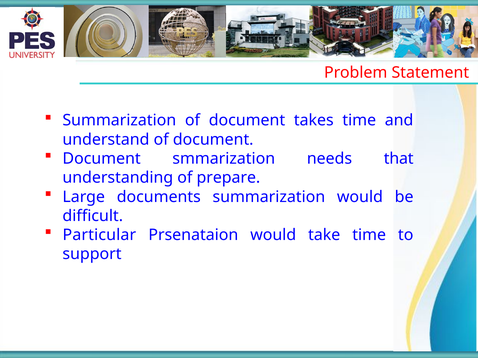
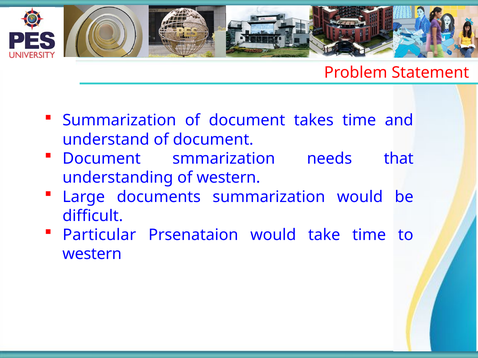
of prepare: prepare -> western
support at (92, 254): support -> western
